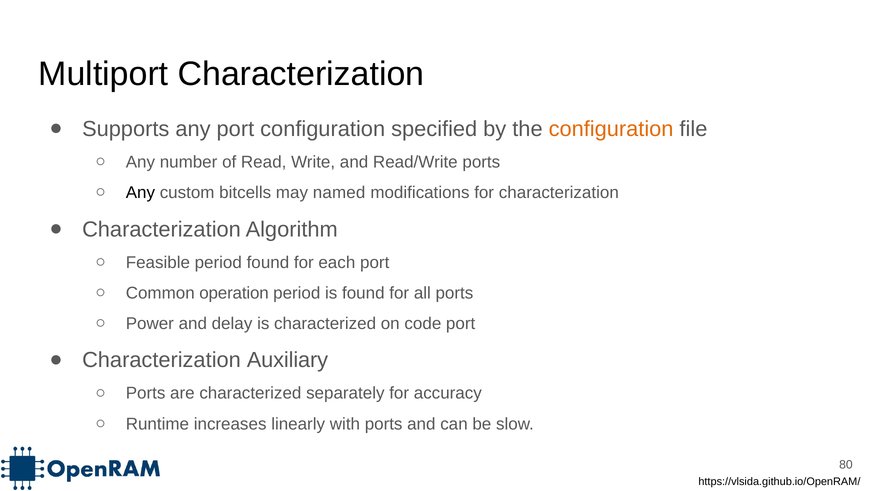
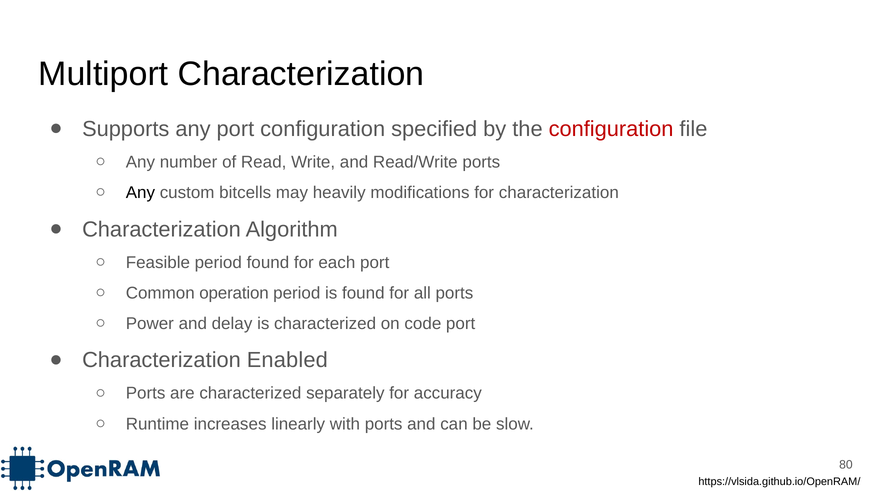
configuration at (611, 129) colour: orange -> red
named: named -> heavily
Auxiliary: Auxiliary -> Enabled
